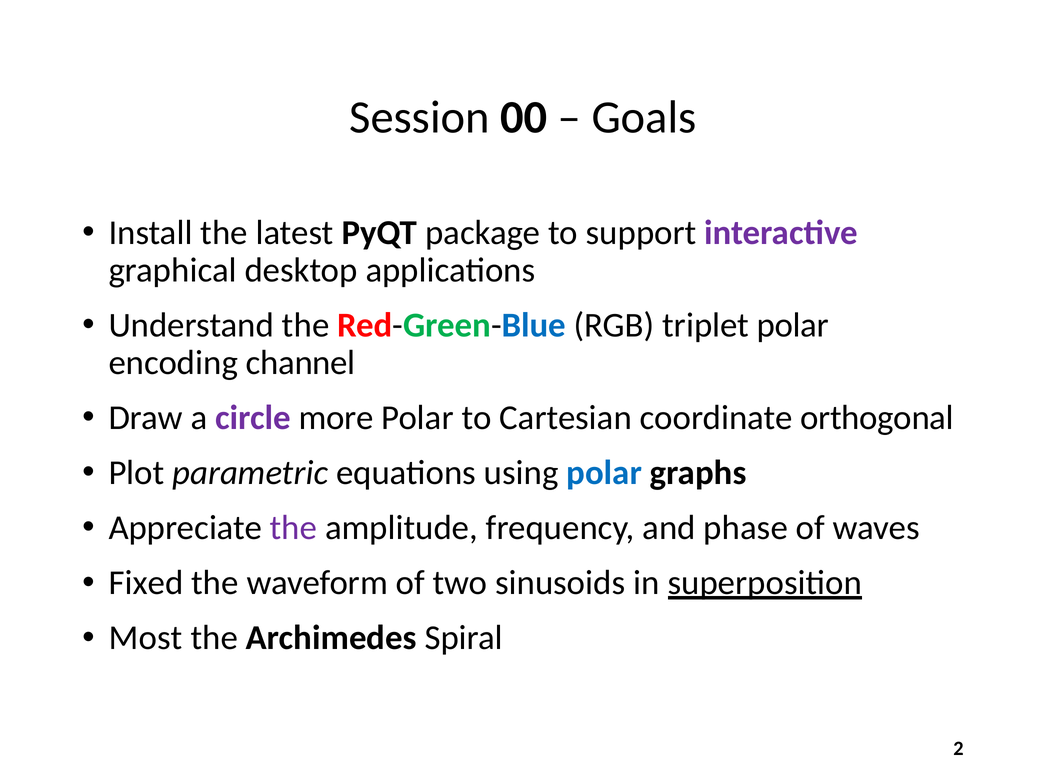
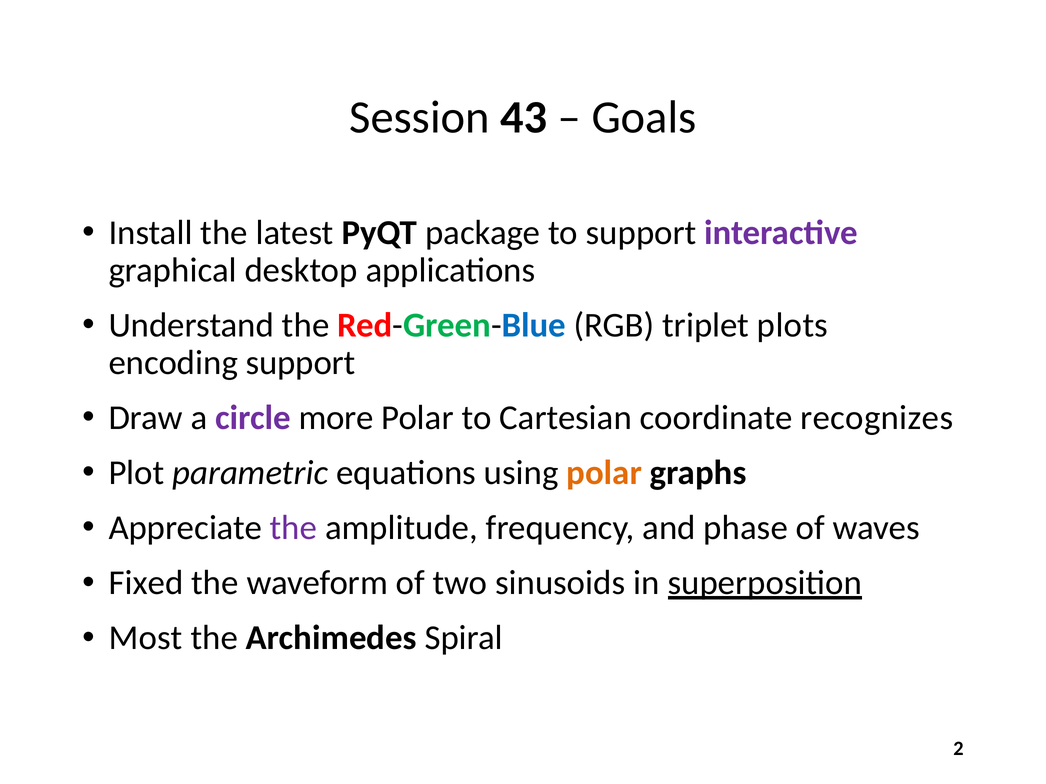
00: 00 -> 43
triplet polar: polar -> plots
encoding channel: channel -> support
orthogonal: orthogonal -> recognizes
polar at (604, 473) colour: blue -> orange
